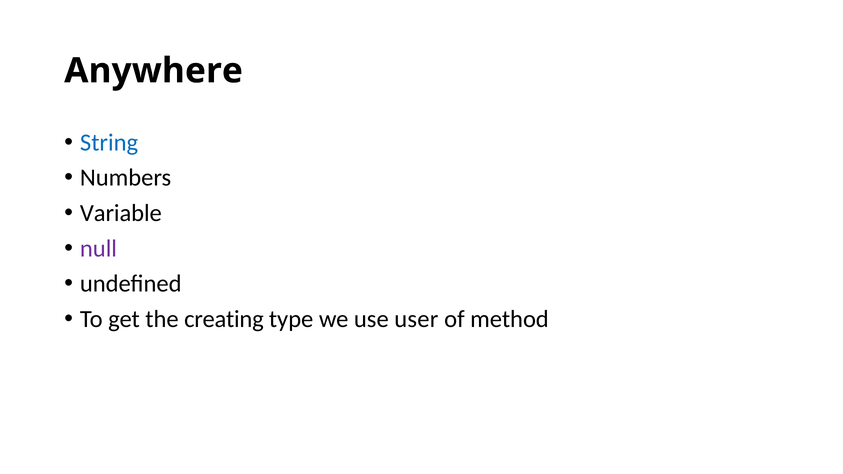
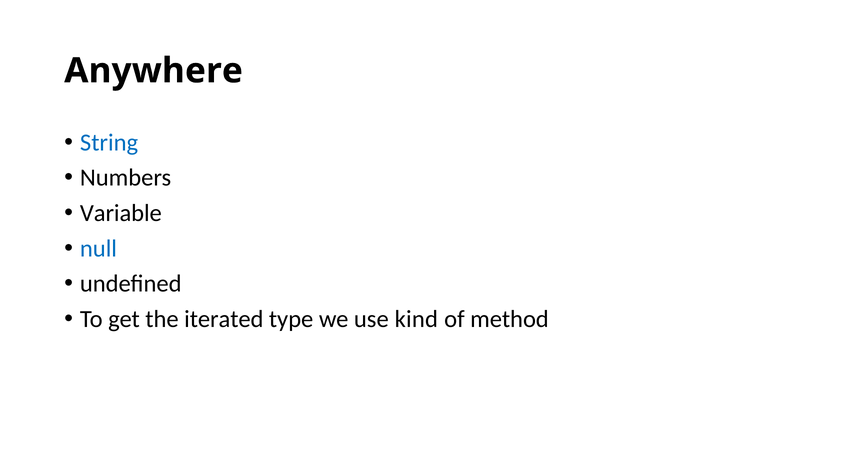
null colour: purple -> blue
creating: creating -> iterated
user: user -> kind
